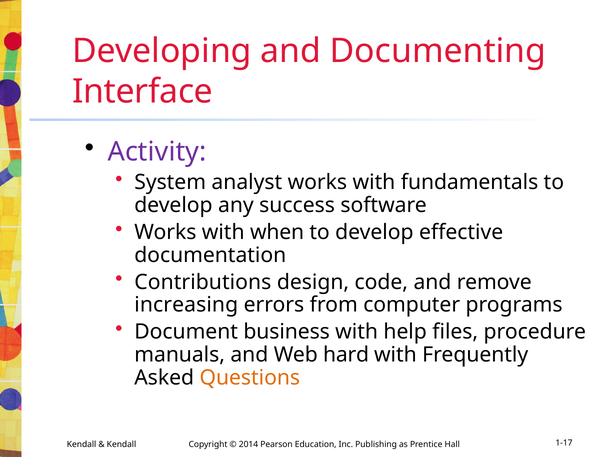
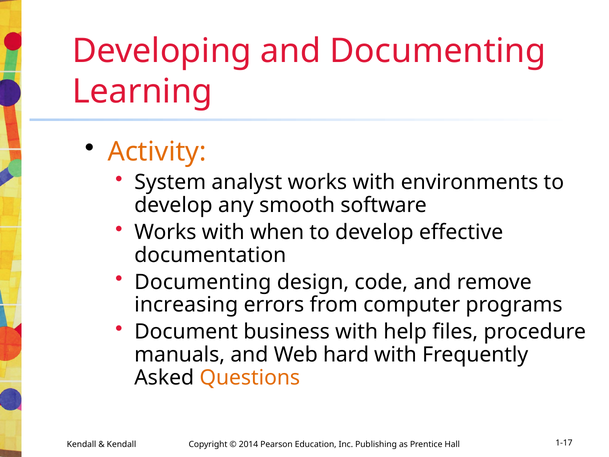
Interface: Interface -> Learning
Activity colour: purple -> orange
fundamentals: fundamentals -> environments
success: success -> smooth
Contributions at (203, 282): Contributions -> Documenting
